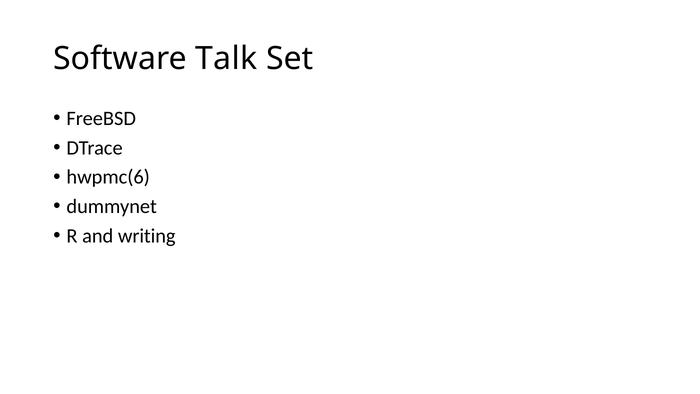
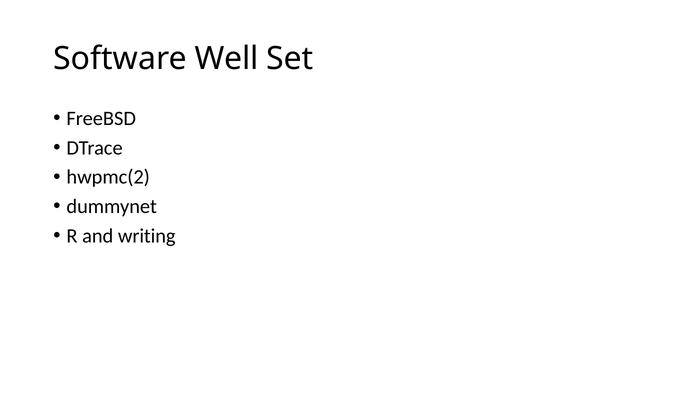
Talk: Talk -> Well
hwpmc(6: hwpmc(6 -> hwpmc(2
